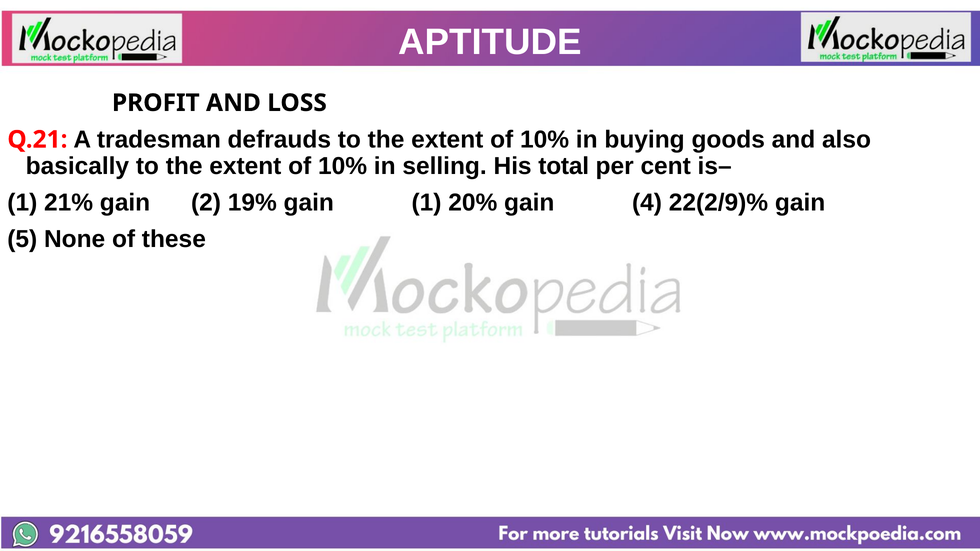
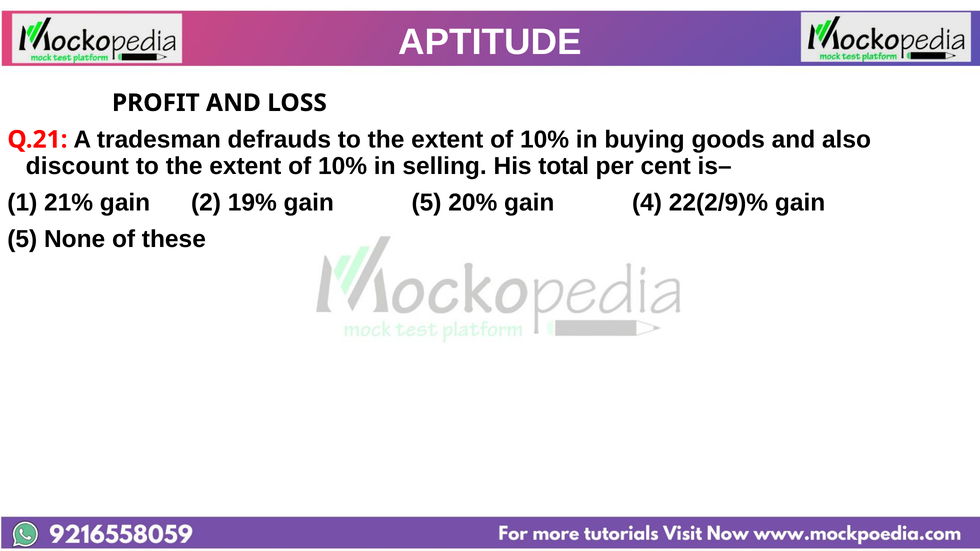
basically: basically -> discount
19% gain 1: 1 -> 5
